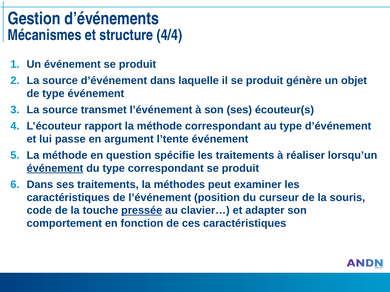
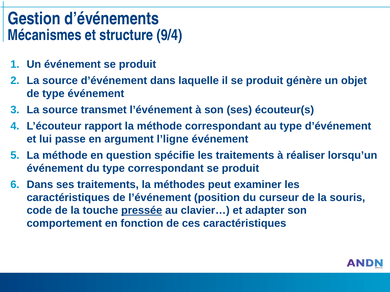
4/4: 4/4 -> 9/4
l’tente: l’tente -> l’ligne
événement at (55, 169) underline: present -> none
